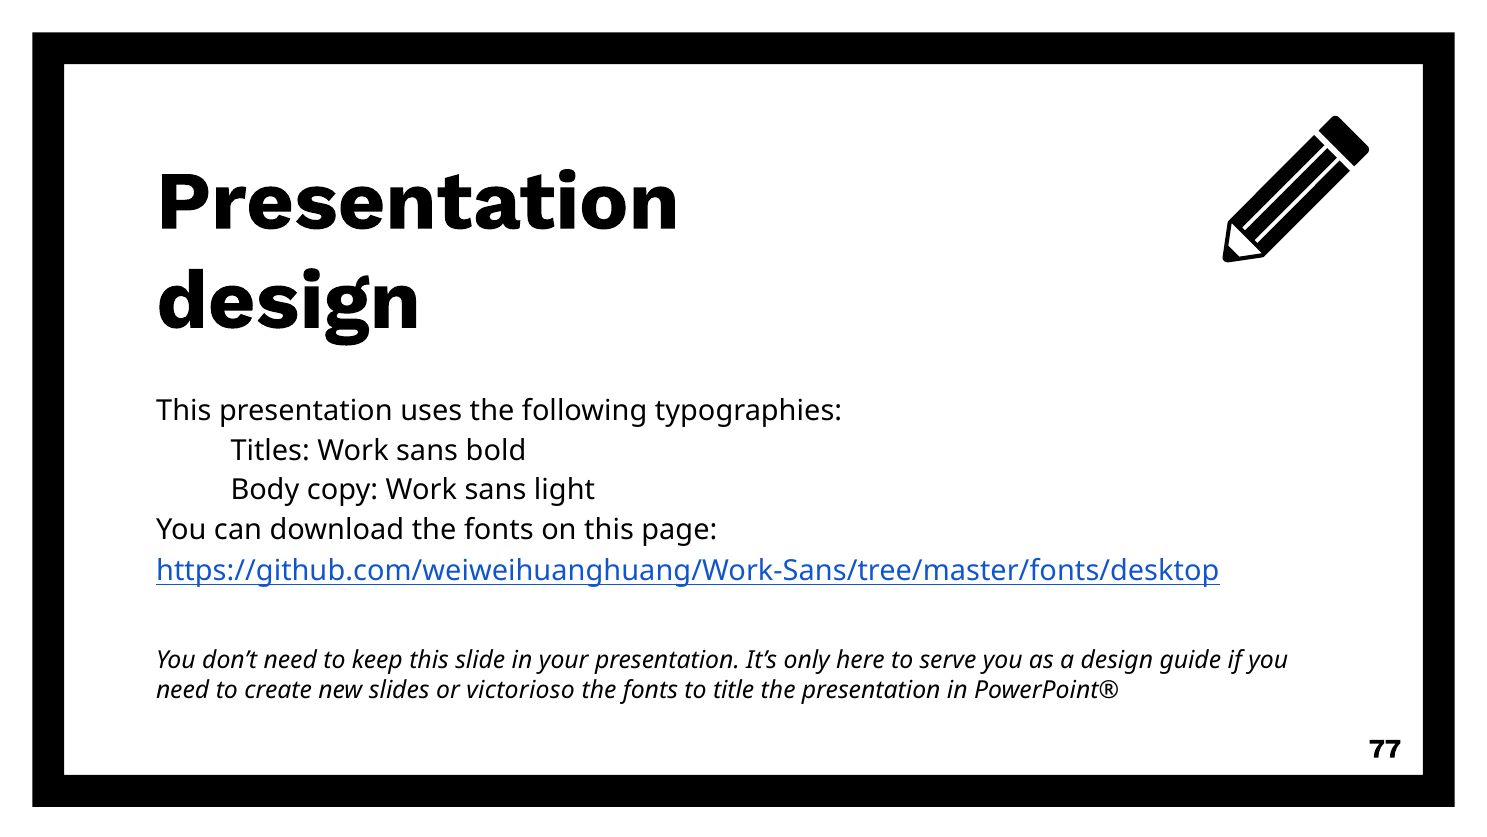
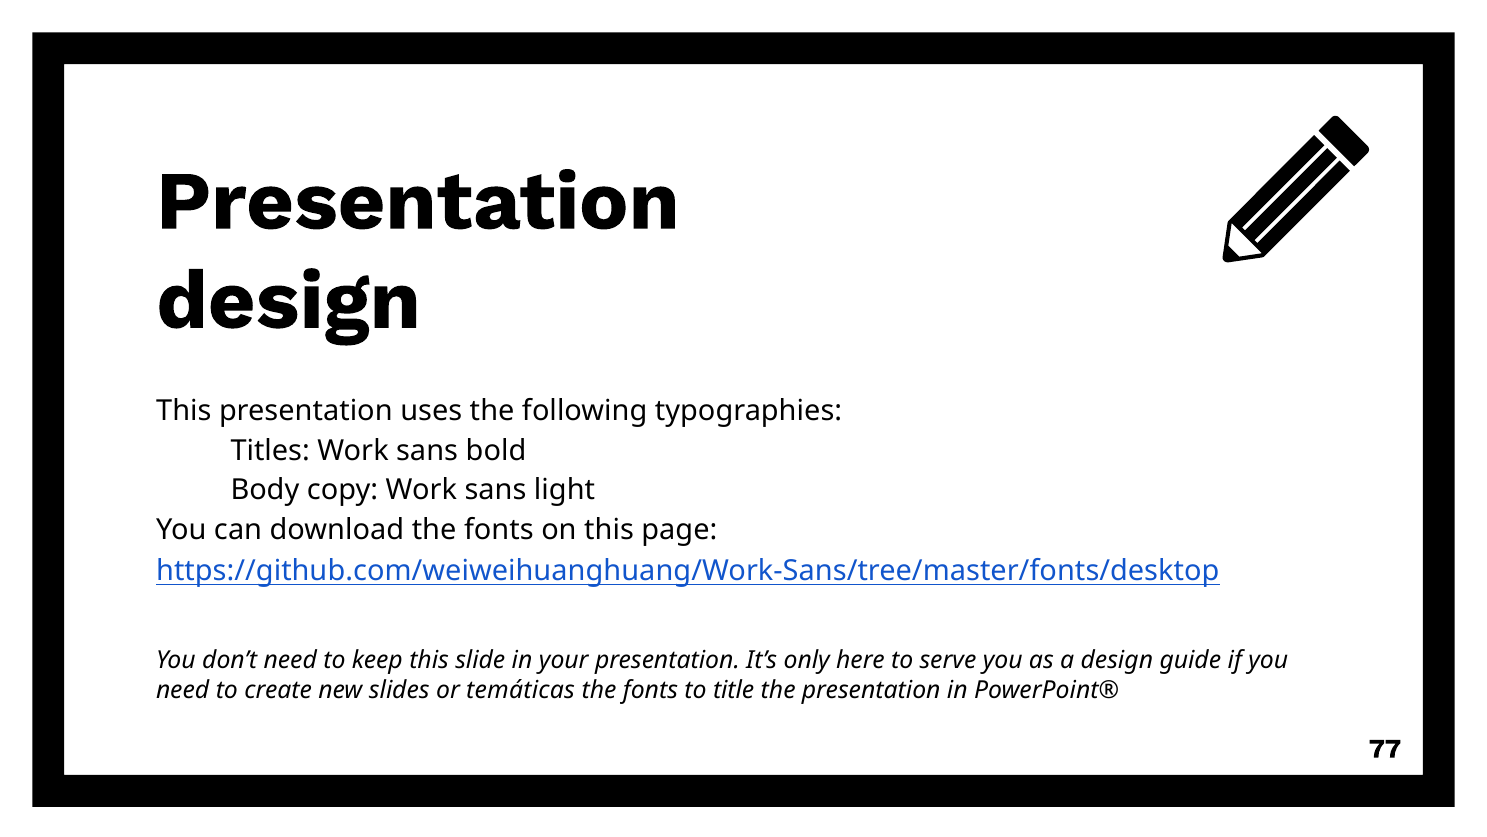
victorioso: victorioso -> temáticas
